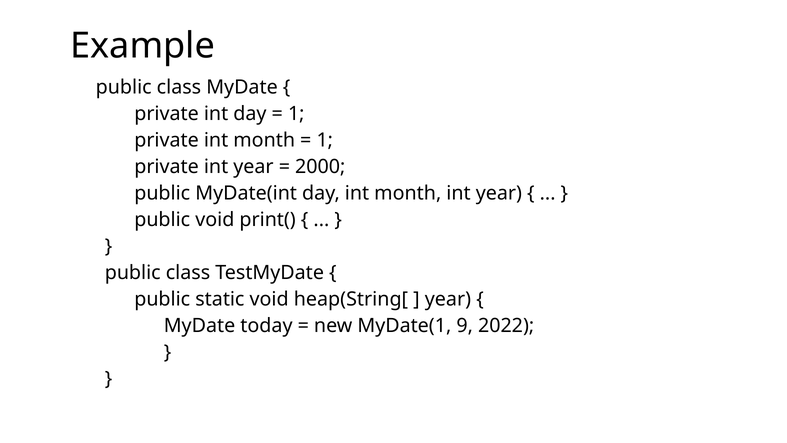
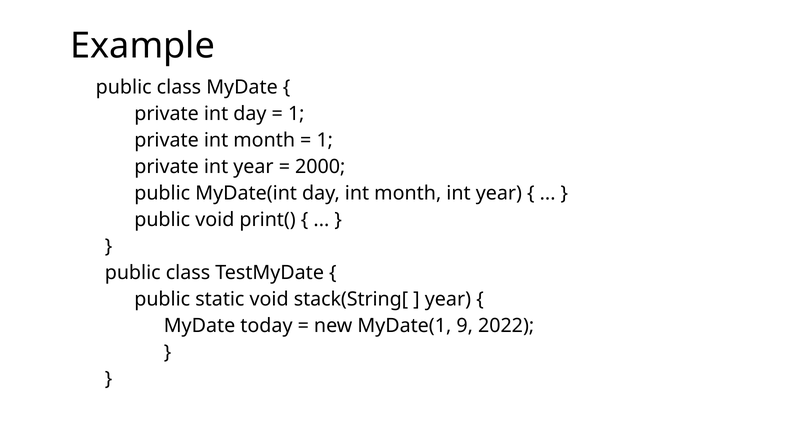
heap(String[: heap(String[ -> stack(String[
